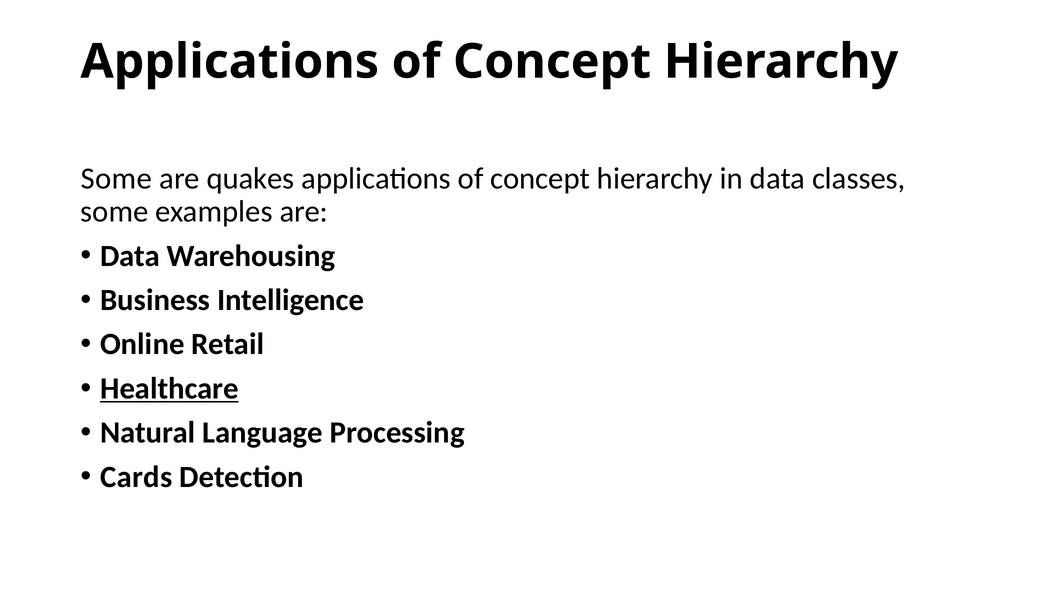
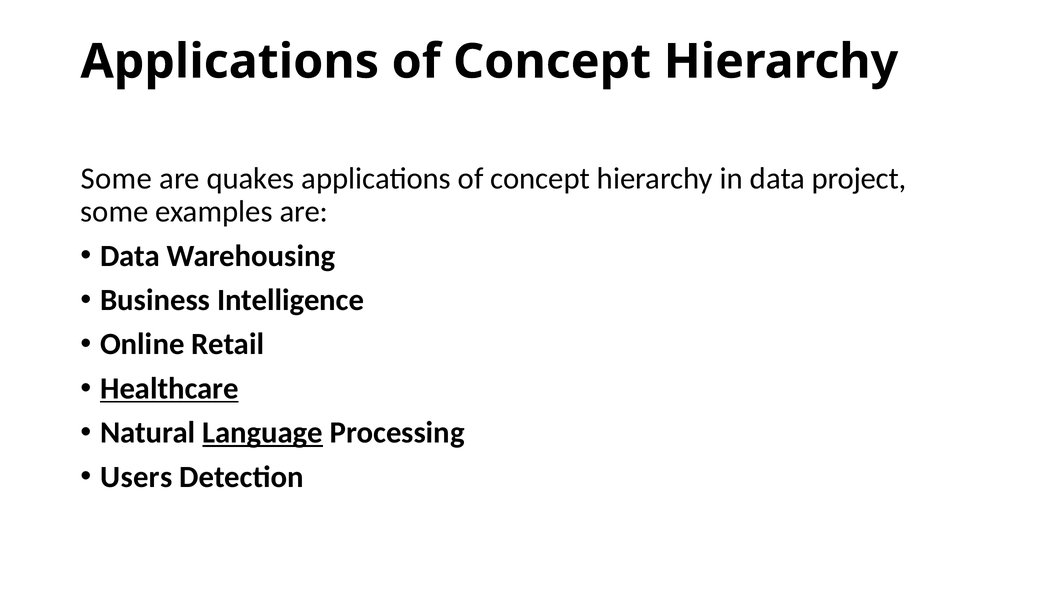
classes: classes -> project
Language underline: none -> present
Cards: Cards -> Users
